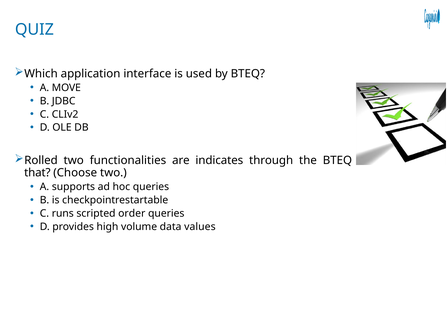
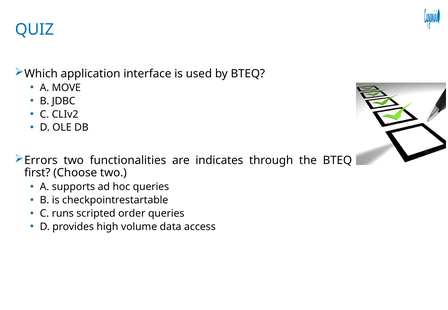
Rolled: Rolled -> Errors
that: that -> first
values: values -> access
